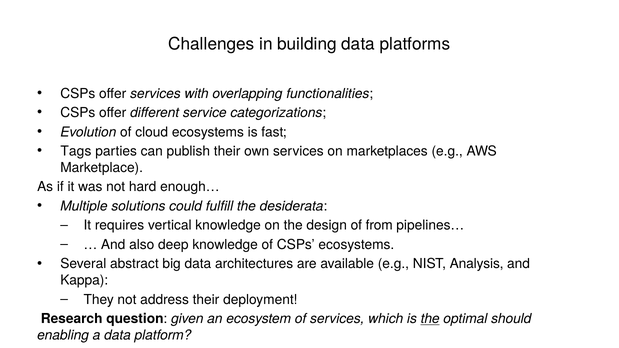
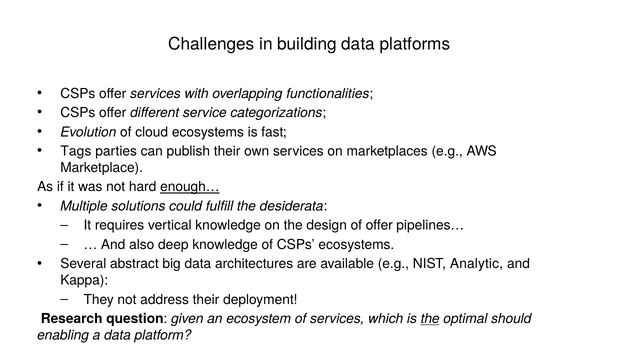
enough… underline: none -> present
of from: from -> offer
Analysis: Analysis -> Analytic
